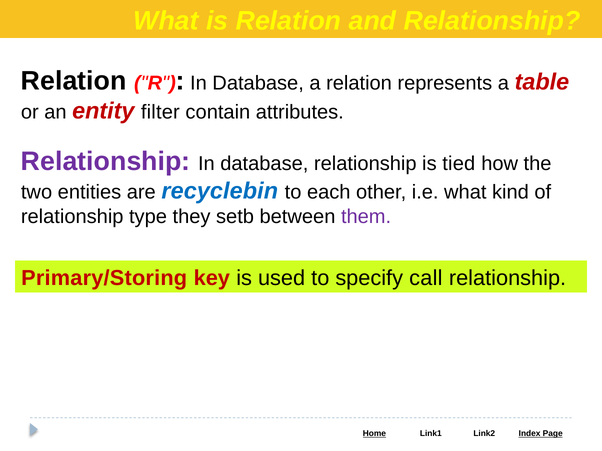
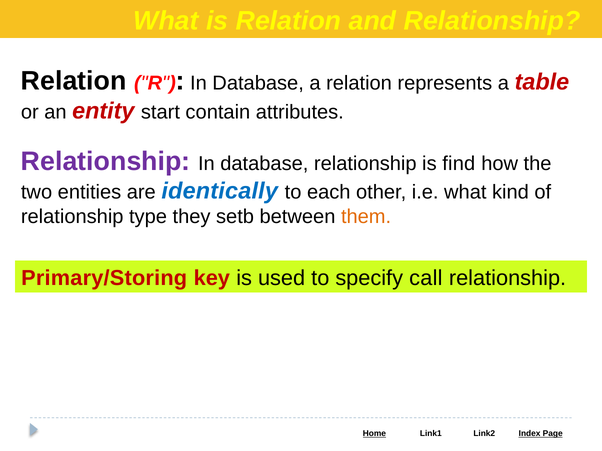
filter: filter -> start
tied: tied -> find
recyclebin: recyclebin -> identically
them colour: purple -> orange
